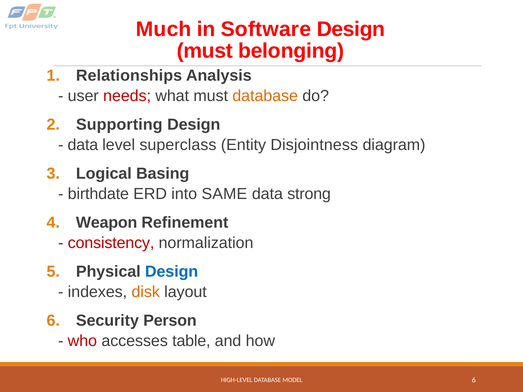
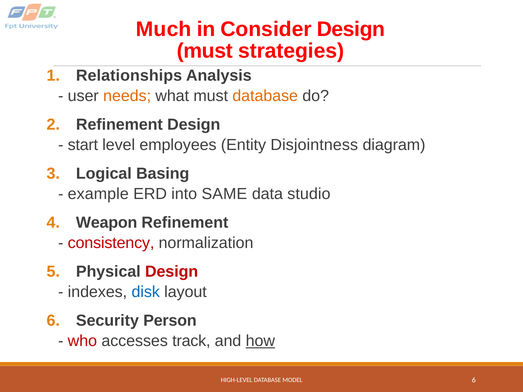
Software: Software -> Consider
belonging: belonging -> strategies
needs colour: red -> orange
Supporting at (119, 125): Supporting -> Refinement
data at (83, 145): data -> start
superclass: superclass -> employees
birthdate: birthdate -> example
strong: strong -> studio
Design at (172, 272) colour: blue -> red
disk colour: orange -> blue
table: table -> track
how underline: none -> present
